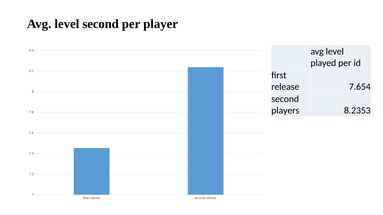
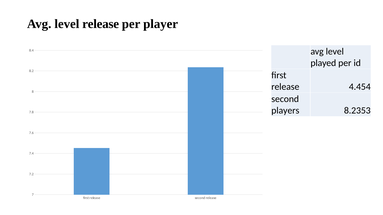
level second: second -> release
7.654: 7.654 -> 4.454
